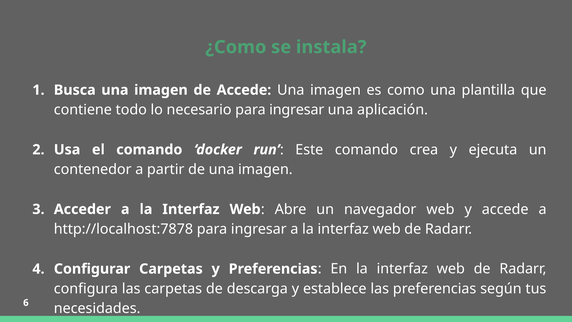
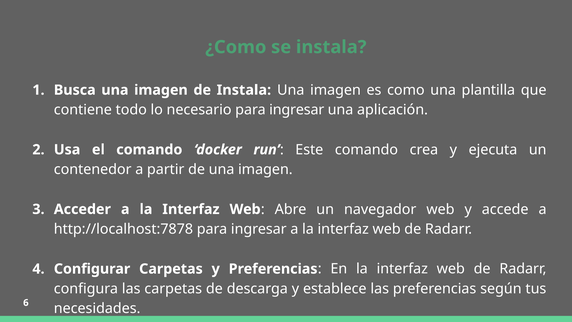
de Accede: Accede -> Instala
